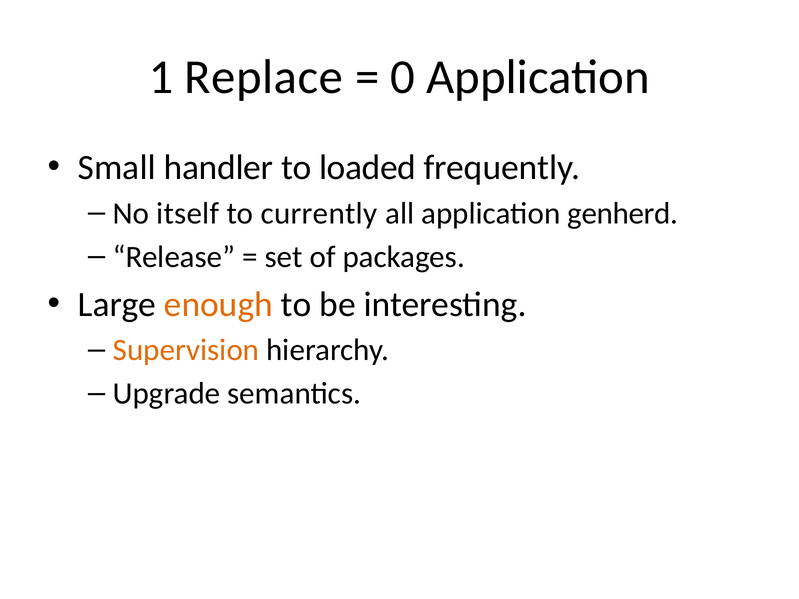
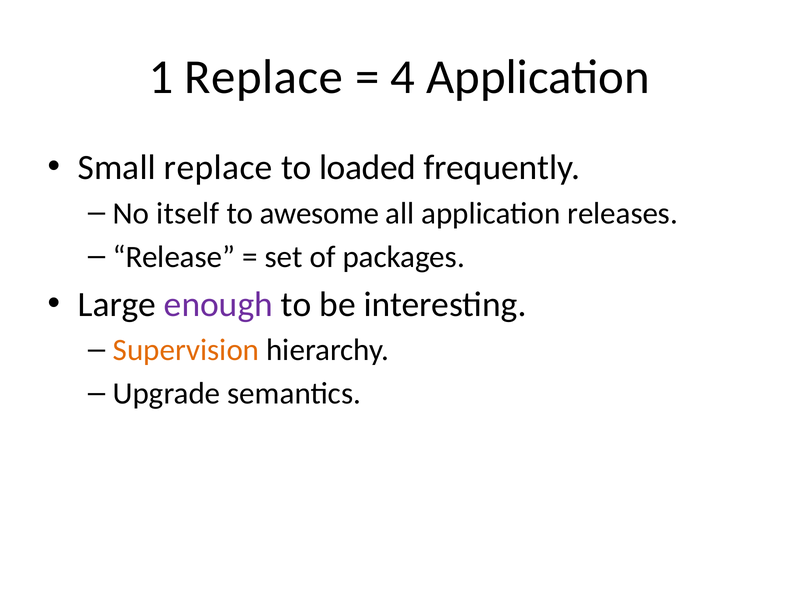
0: 0 -> 4
Small handler: handler -> replace
currently: currently -> awesome
genherd: genherd -> releases
enough colour: orange -> purple
